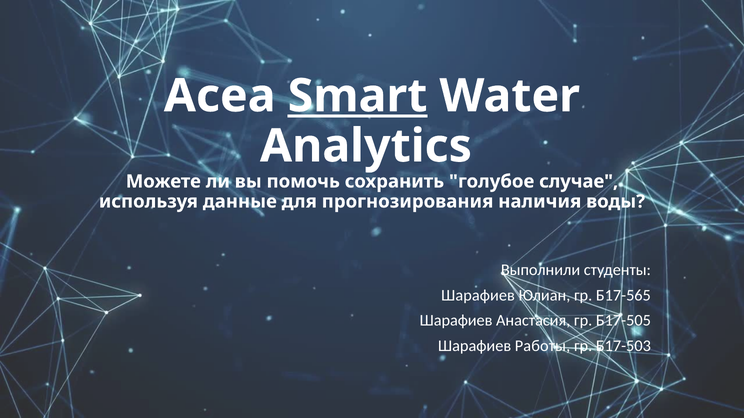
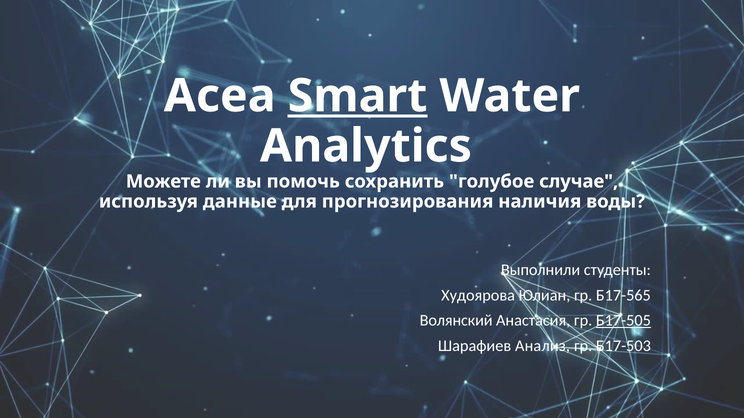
Шарафиев at (478, 296): Шарафиев -> Худоярова
Шарафиев at (456, 321): Шарафиев -> Волянский
Б17-505 underline: none -> present
Работы: Работы -> Анализ
